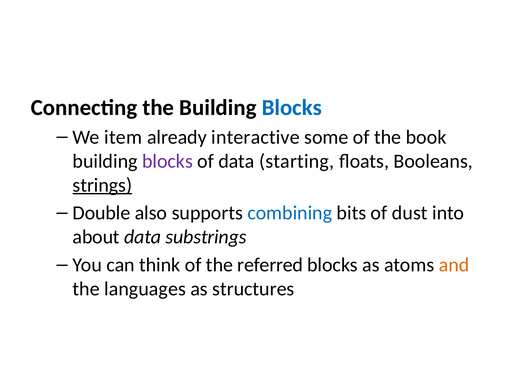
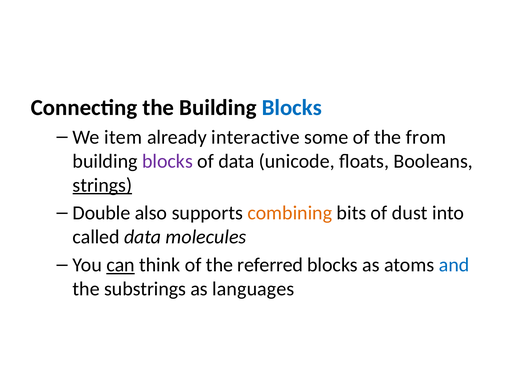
book: book -> from
starting: starting -> unicode
combining colour: blue -> orange
about: about -> called
substrings: substrings -> molecules
can underline: none -> present
and colour: orange -> blue
languages: languages -> substrings
structures: structures -> languages
